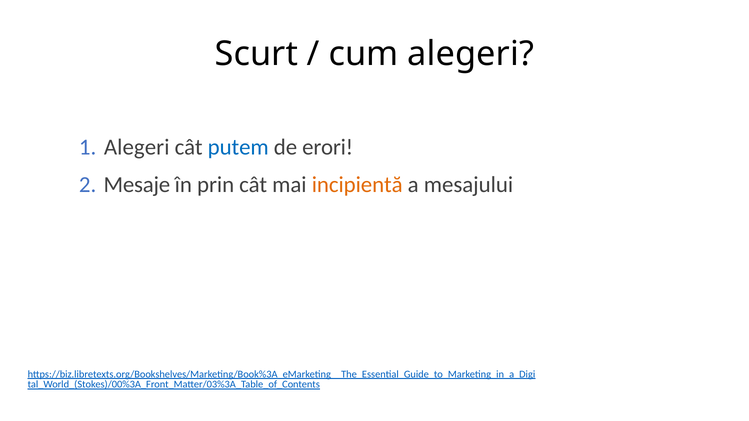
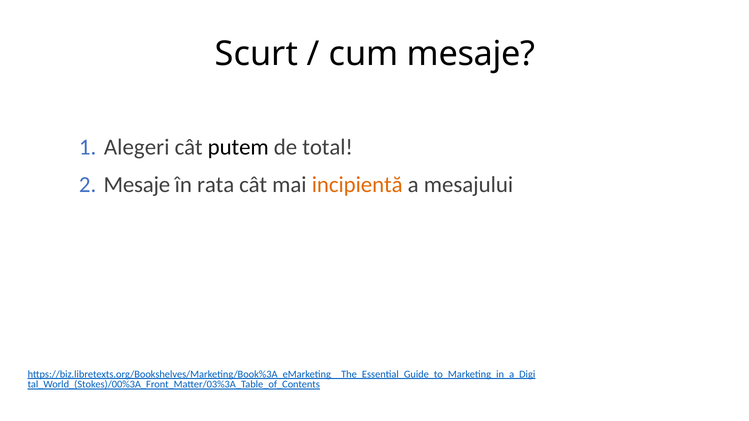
cum alegeri: alegeri -> mesaje
putem colour: blue -> black
erori: erori -> total
prin: prin -> rata
